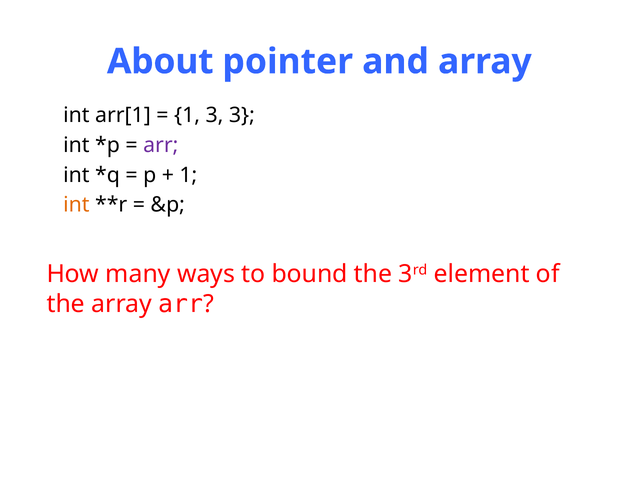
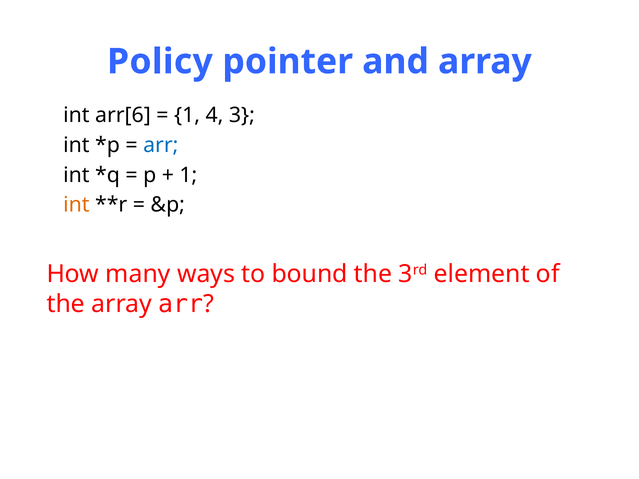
About: About -> Policy
arr[1: arr[1 -> arr[6
1 3: 3 -> 4
arr at (161, 145) colour: purple -> blue
